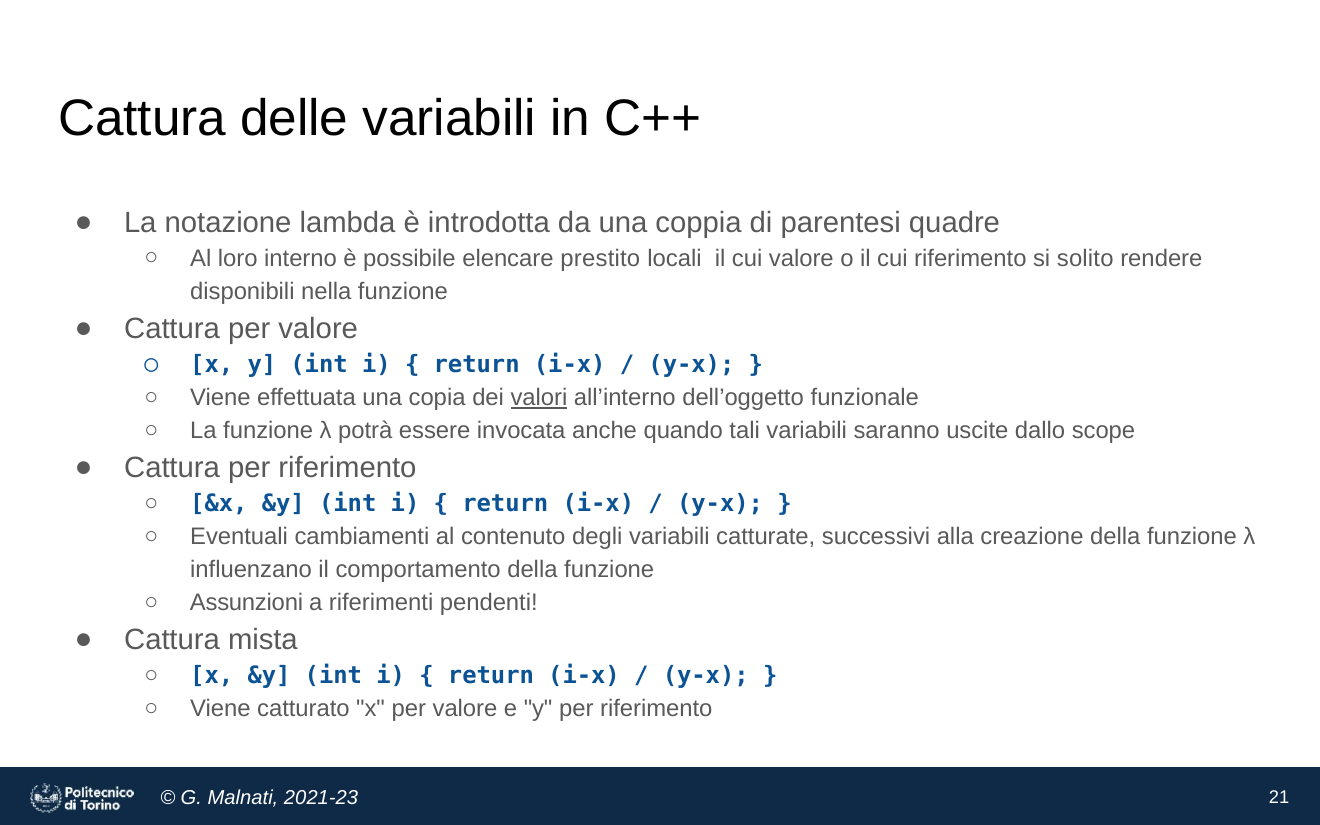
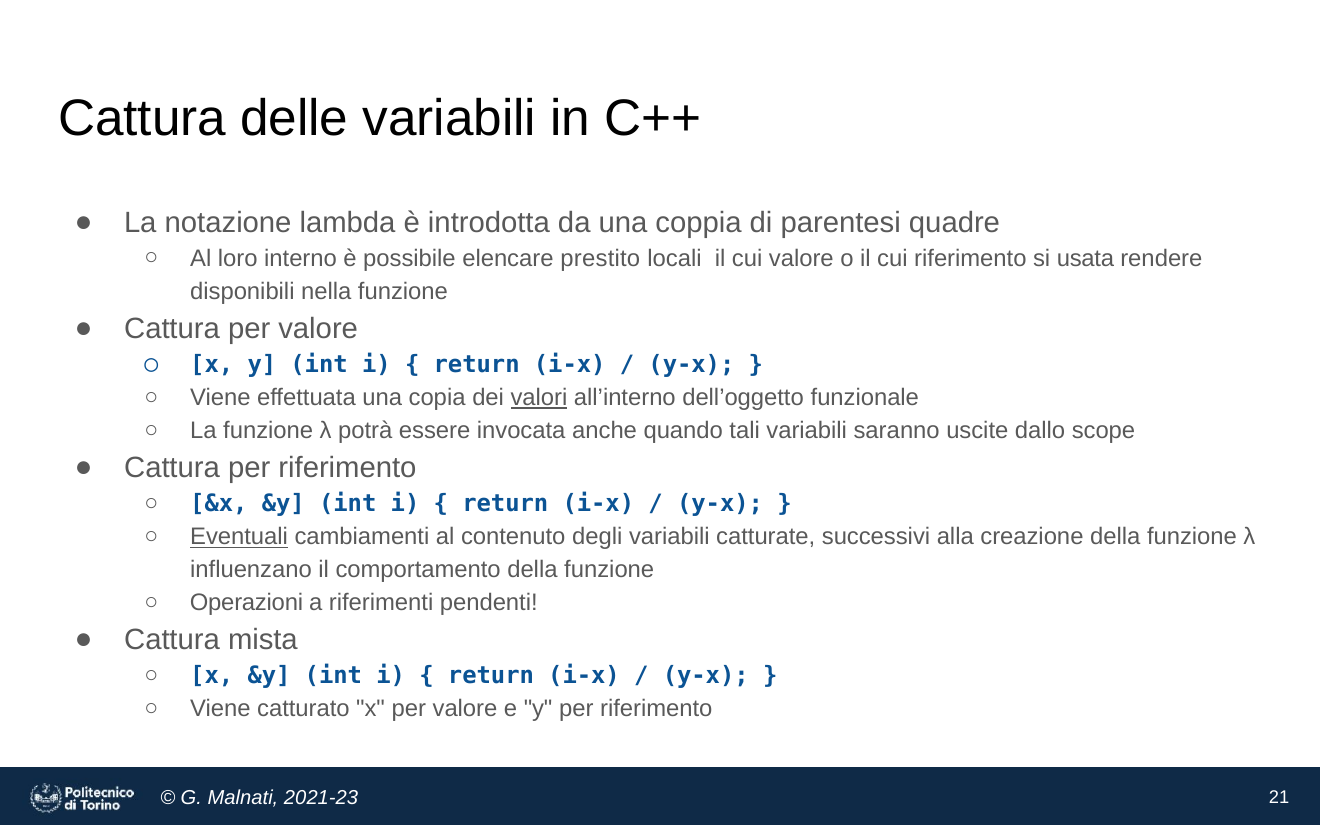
solito: solito -> usata
Eventuali underline: none -> present
Assunzioni: Assunzioni -> Operazioni
